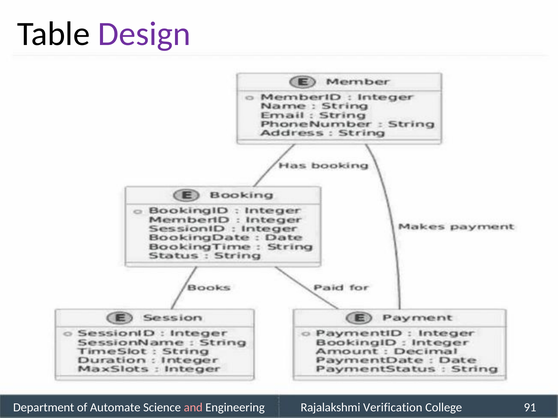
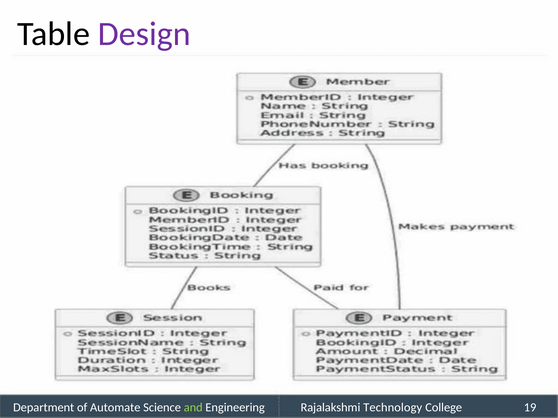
and colour: pink -> light green
Verification: Verification -> Technology
91: 91 -> 19
